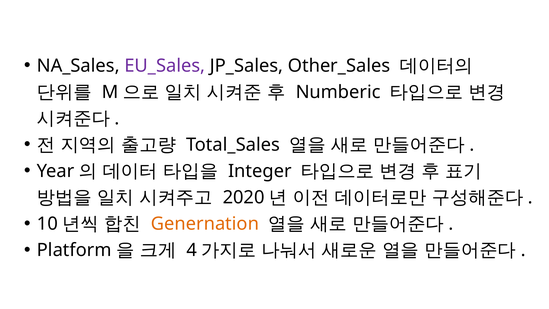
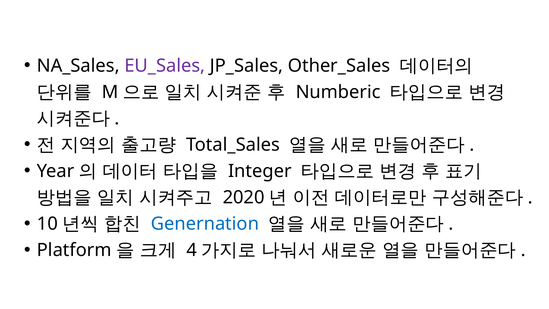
Genernation colour: orange -> blue
